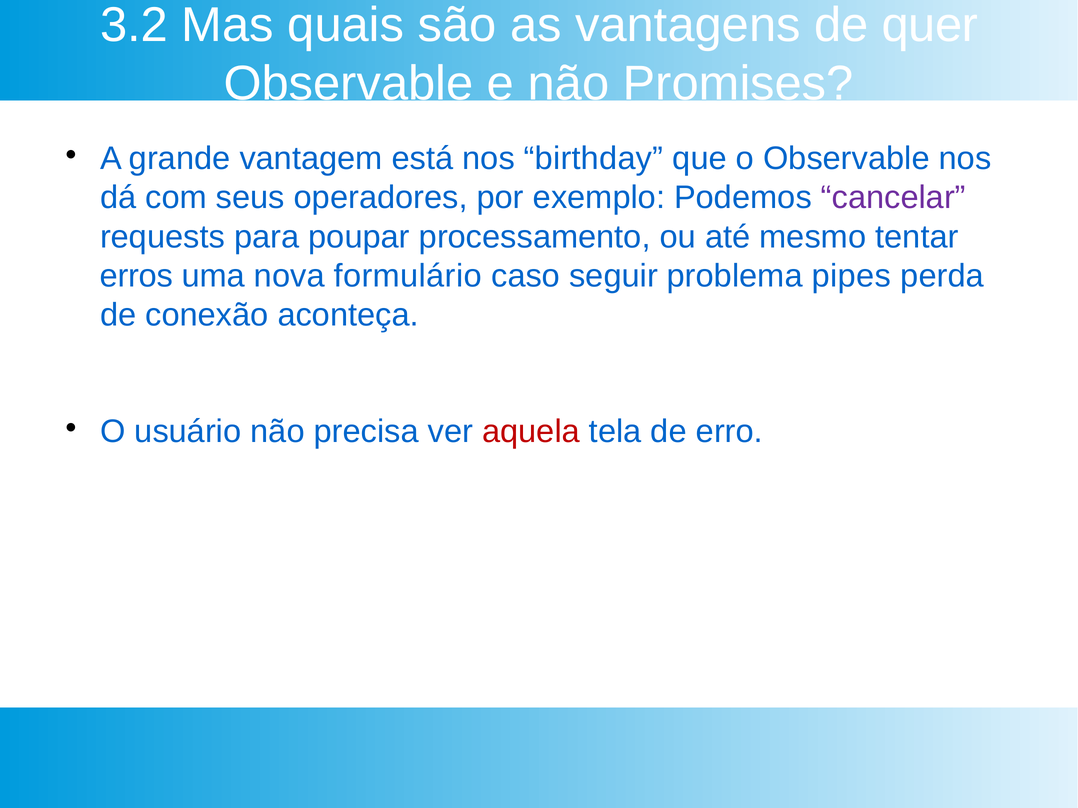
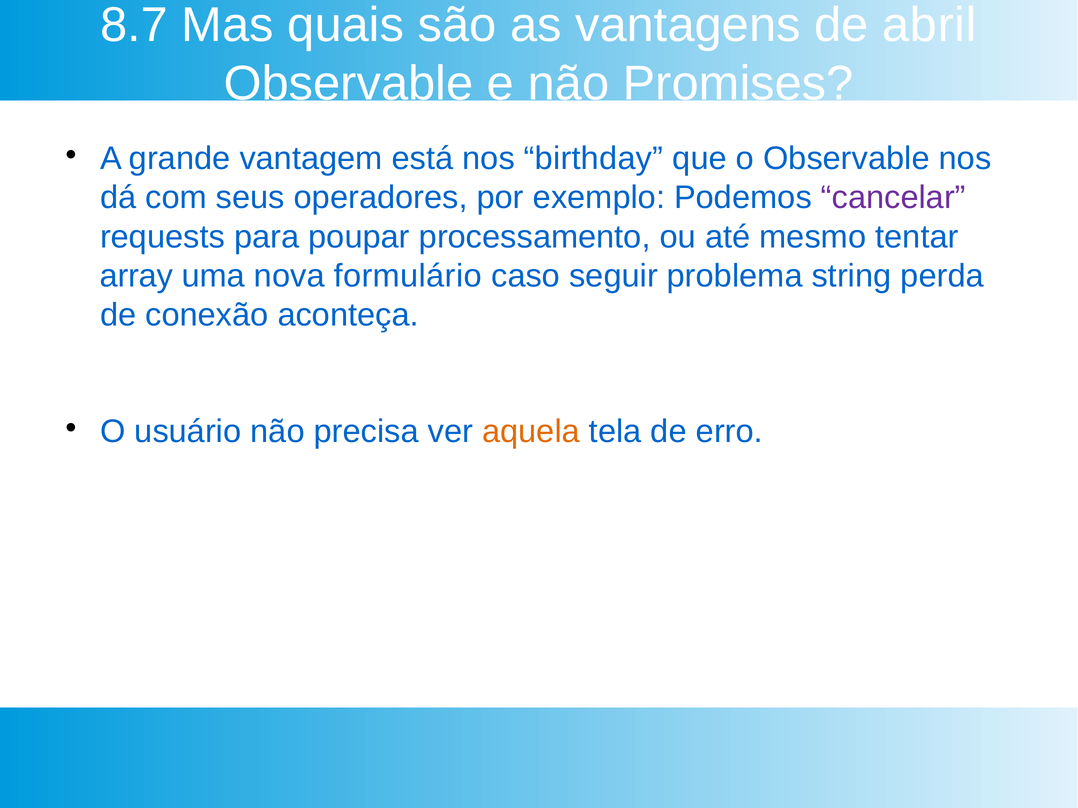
3.2: 3.2 -> 8.7
quer: quer -> abril
erros: erros -> array
pipes: pipes -> string
aquela colour: red -> orange
